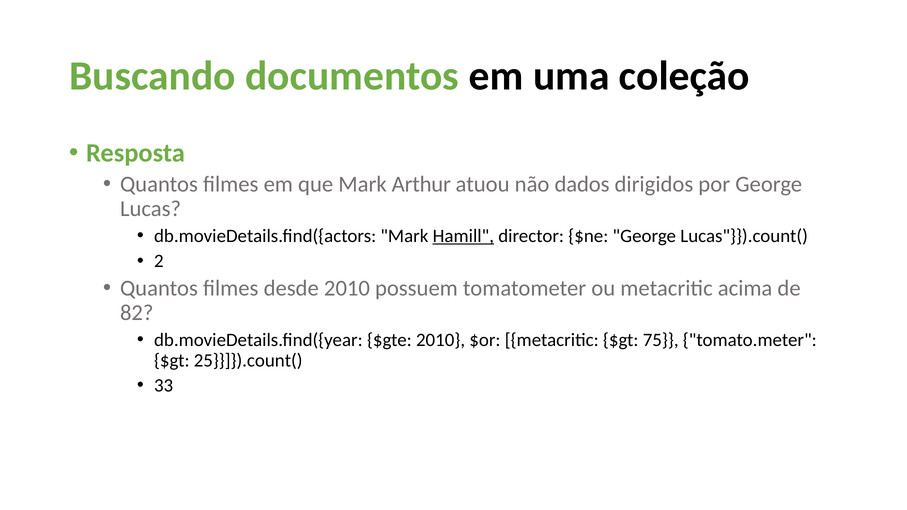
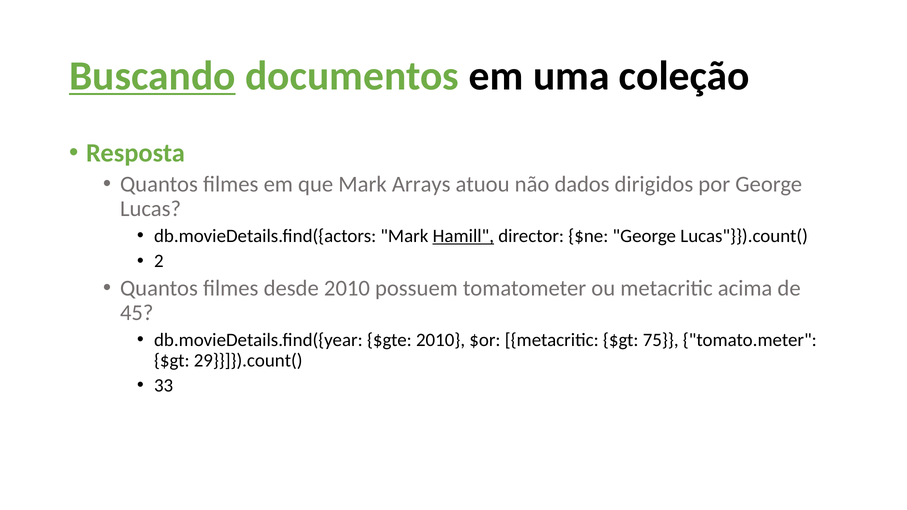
Buscando underline: none -> present
Arthur: Arthur -> Arrays
82: 82 -> 45
25}}]}).count(: 25}}]}).count( -> 29}}]}).count(
